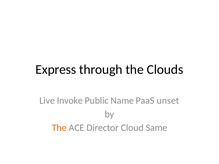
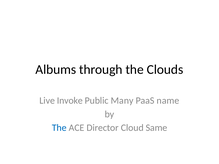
Express: Express -> Albums
Name: Name -> Many
unset: unset -> name
The at (59, 128) colour: orange -> blue
